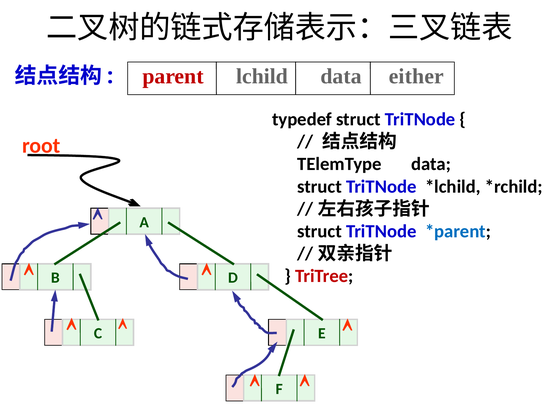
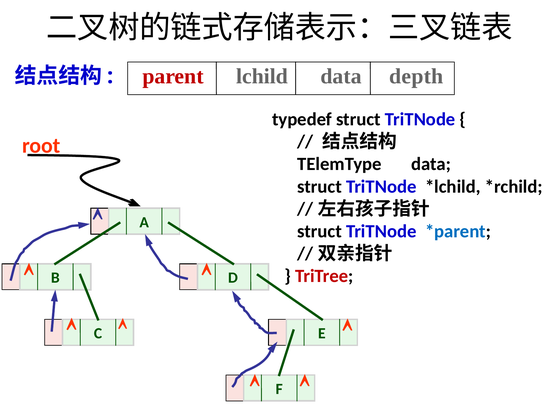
either: either -> depth
